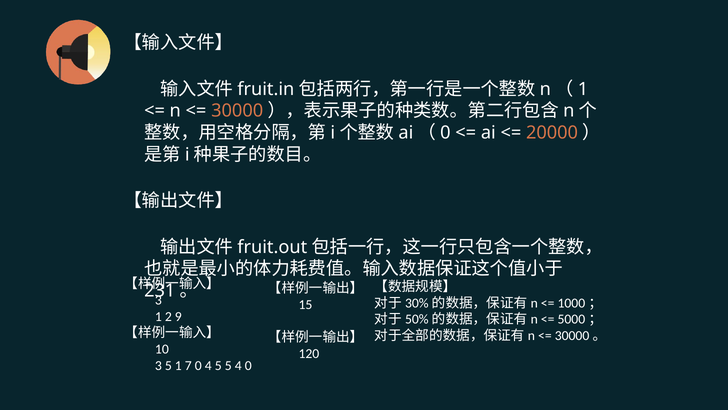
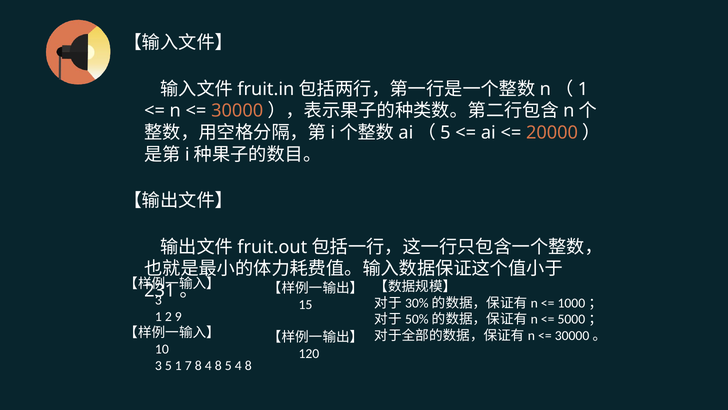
0 at (445, 133): 0 -> 5
7 0: 0 -> 8
5 at (218, 365): 5 -> 8
5 4 0: 0 -> 8
